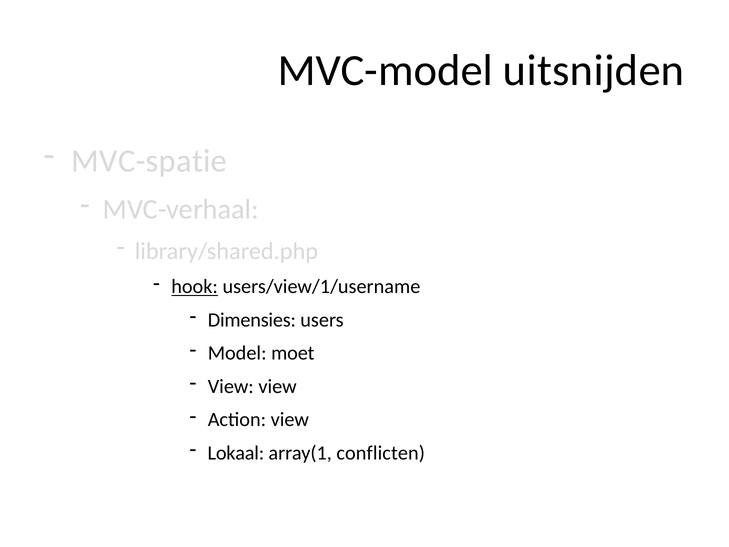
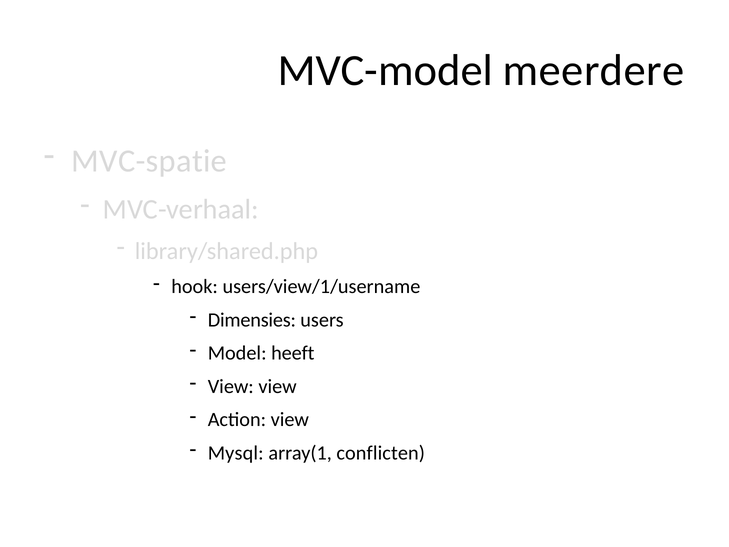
uitsnijden: uitsnijden -> meerdere
hook underline: present -> none
moet: moet -> heeft
Lokaal: Lokaal -> Mysql
